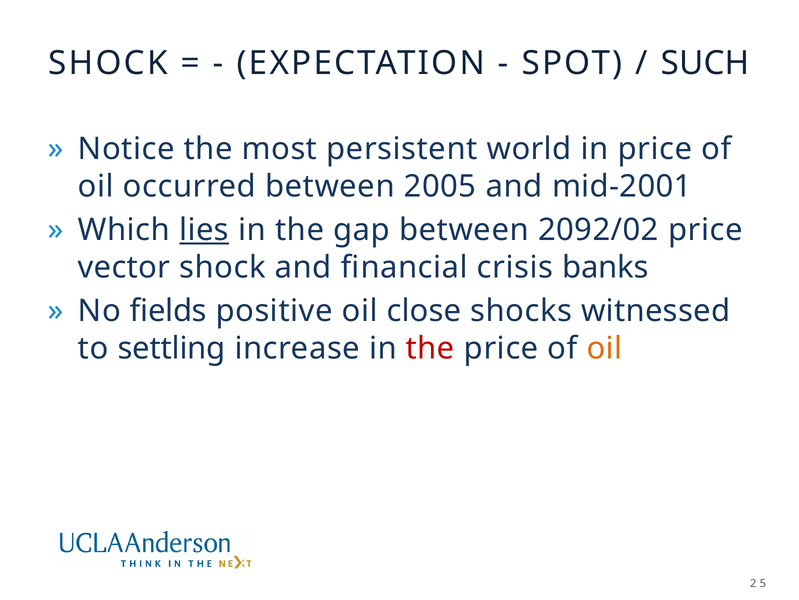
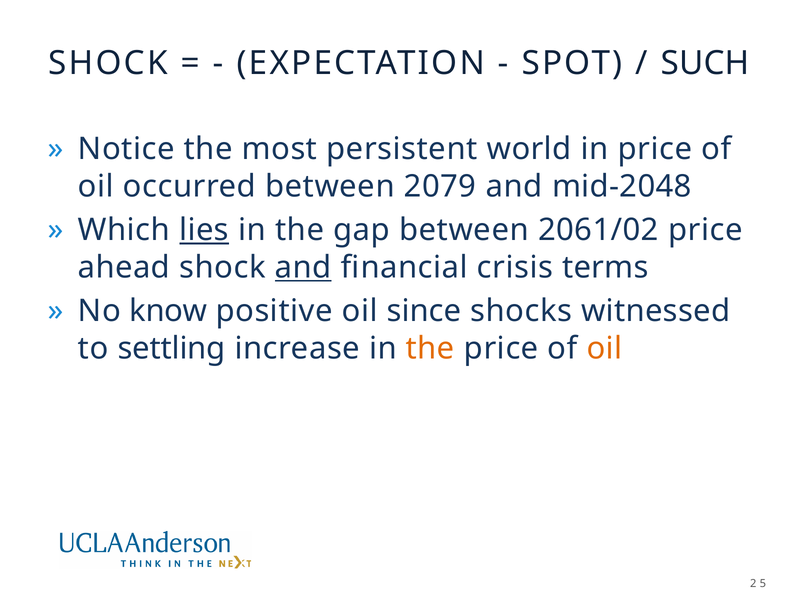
2005: 2005 -> 2079
mid-2001: mid-2001 -> mid-2048
2092/02: 2092/02 -> 2061/02
vector: vector -> ahead
and at (303, 267) underline: none -> present
banks: banks -> terms
fields: fields -> know
close: close -> since
the at (430, 348) colour: red -> orange
